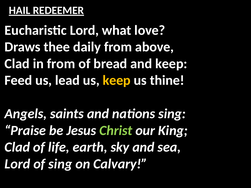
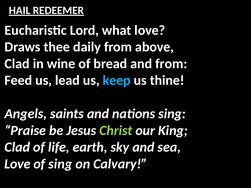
in from: from -> wine
and keep: keep -> from
keep at (117, 80) colour: yellow -> light blue
Lord at (17, 164): Lord -> Love
